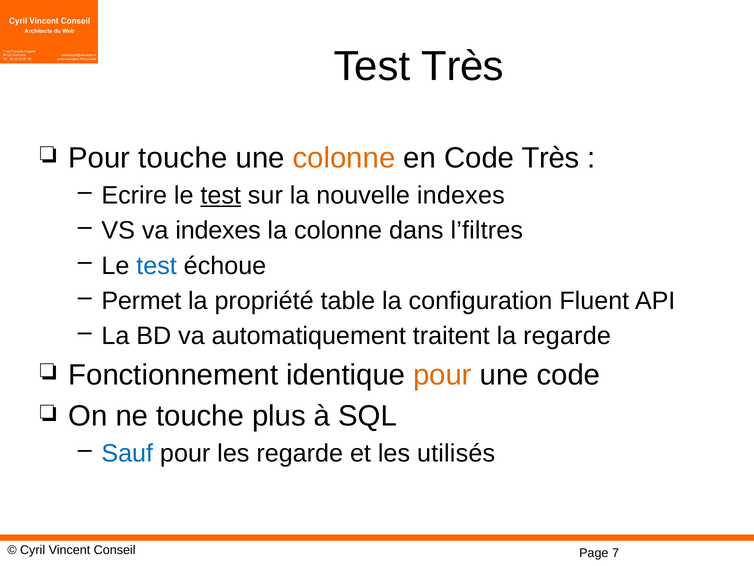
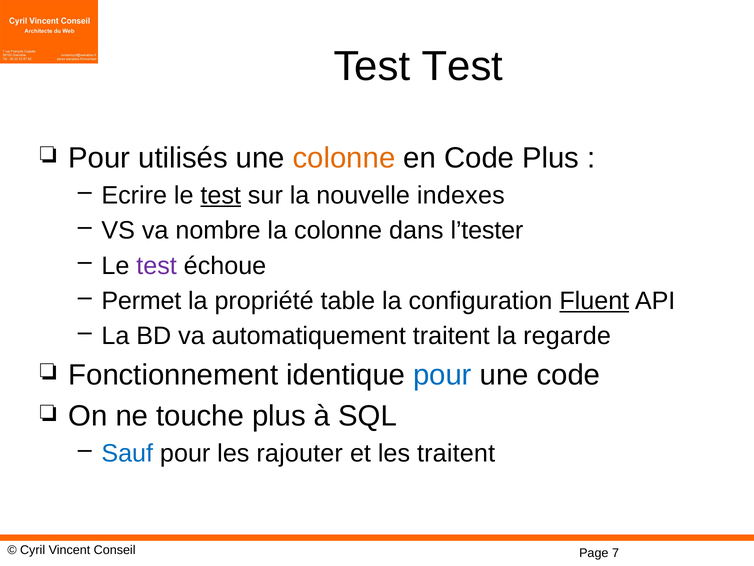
Test Très: Très -> Test
Pour touche: touche -> utilisés
Code Très: Très -> Plus
va indexes: indexes -> nombre
l’filtres: l’filtres -> l’tester
test at (157, 265) colour: blue -> purple
Fluent underline: none -> present
pour at (442, 375) colour: orange -> blue
les regarde: regarde -> rajouter
les utilisés: utilisés -> traitent
